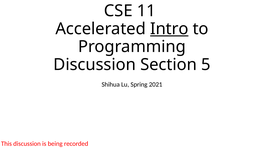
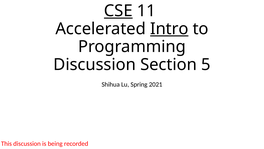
CSE underline: none -> present
